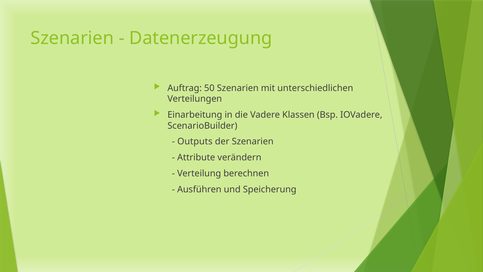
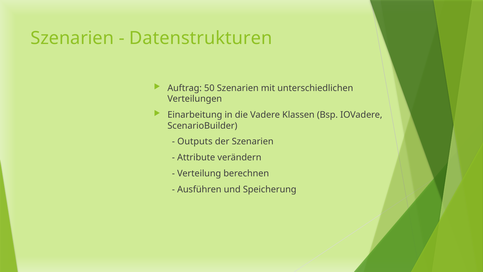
Datenerzeugung: Datenerzeugung -> Datenstrukturen
